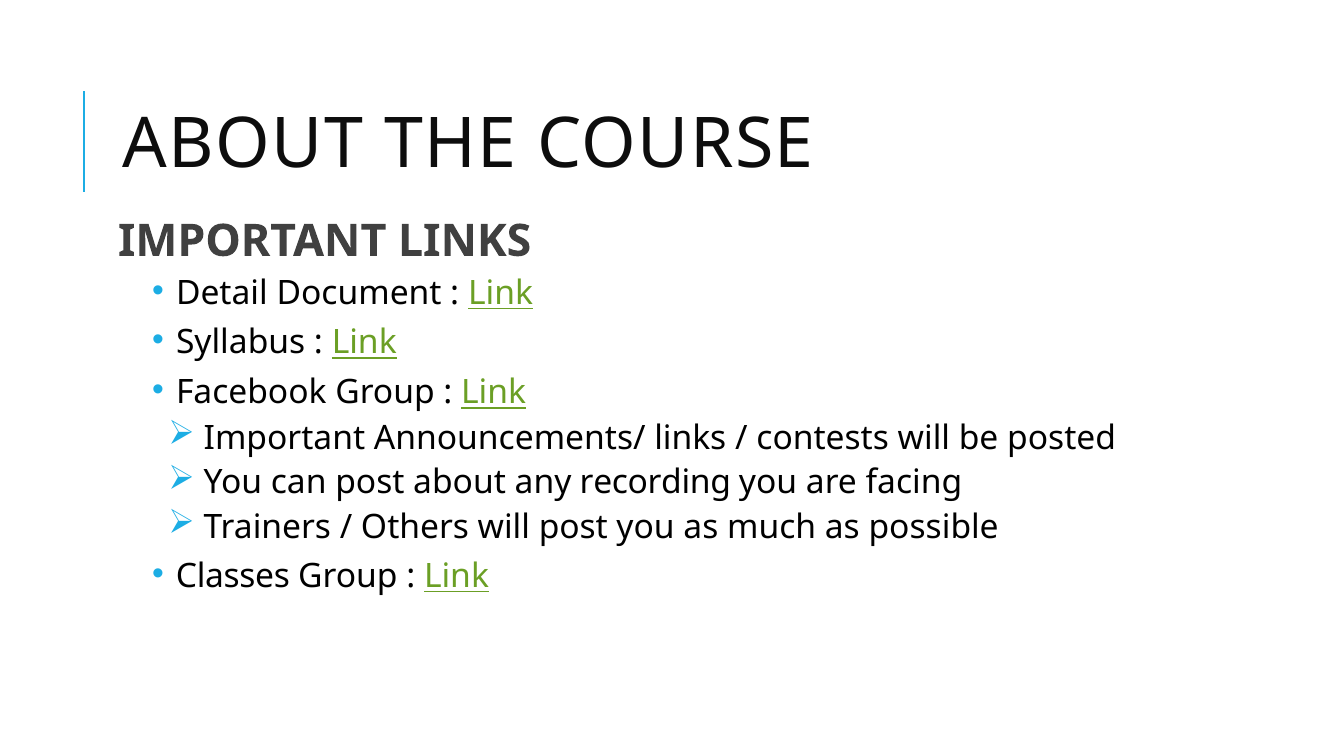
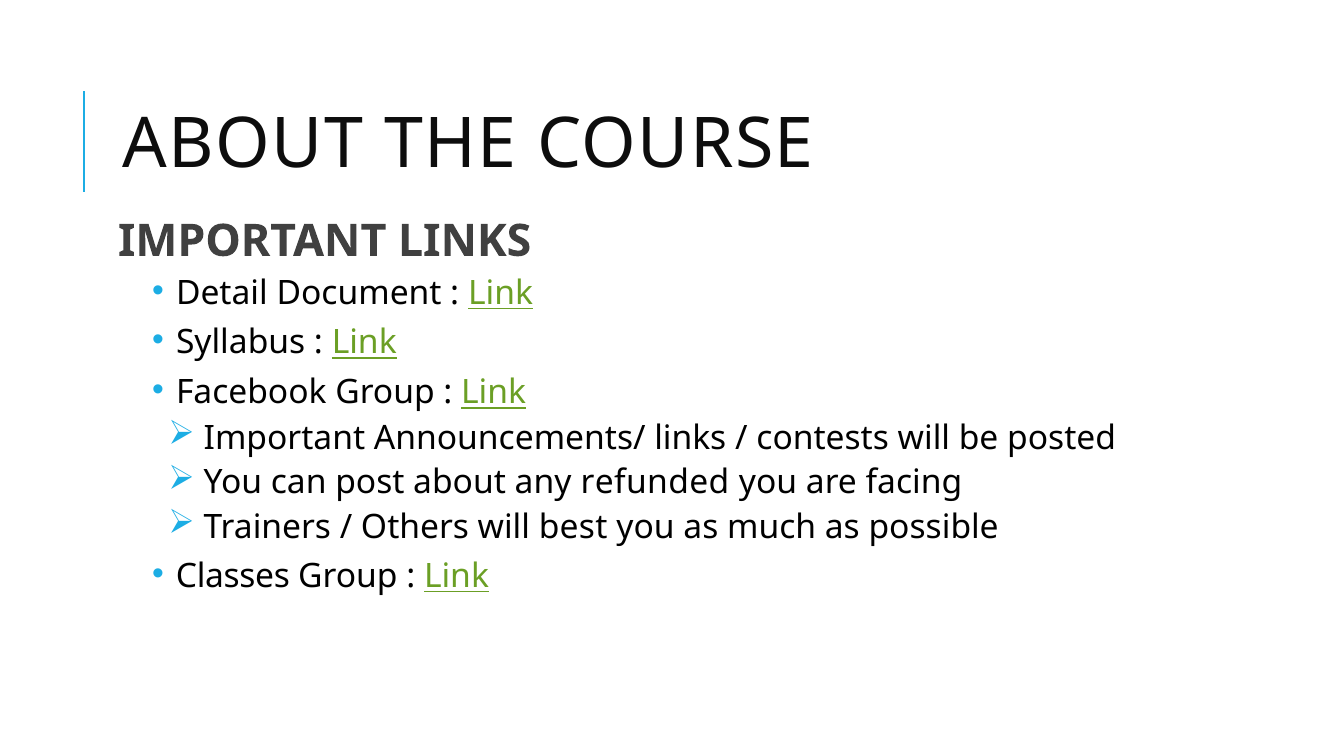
recording: recording -> refunded
will post: post -> best
